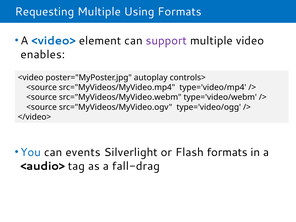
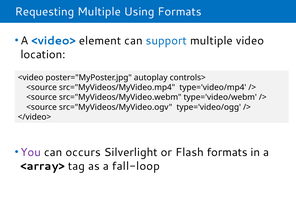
support colour: purple -> blue
enables: enables -> location
You colour: blue -> purple
events: events -> occurs
<audio>: <audio> -> <array>
fall-drag: fall-drag -> fall-loop
